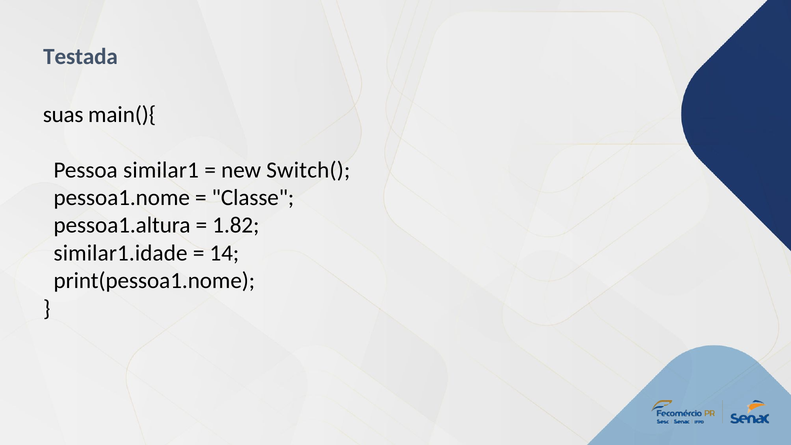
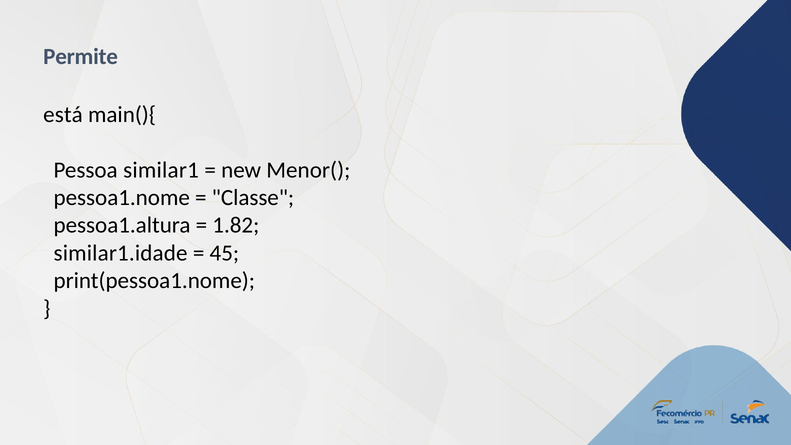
Testada: Testada -> Permite
suas: suas -> está
Switch(: Switch( -> Menor(
14: 14 -> 45
